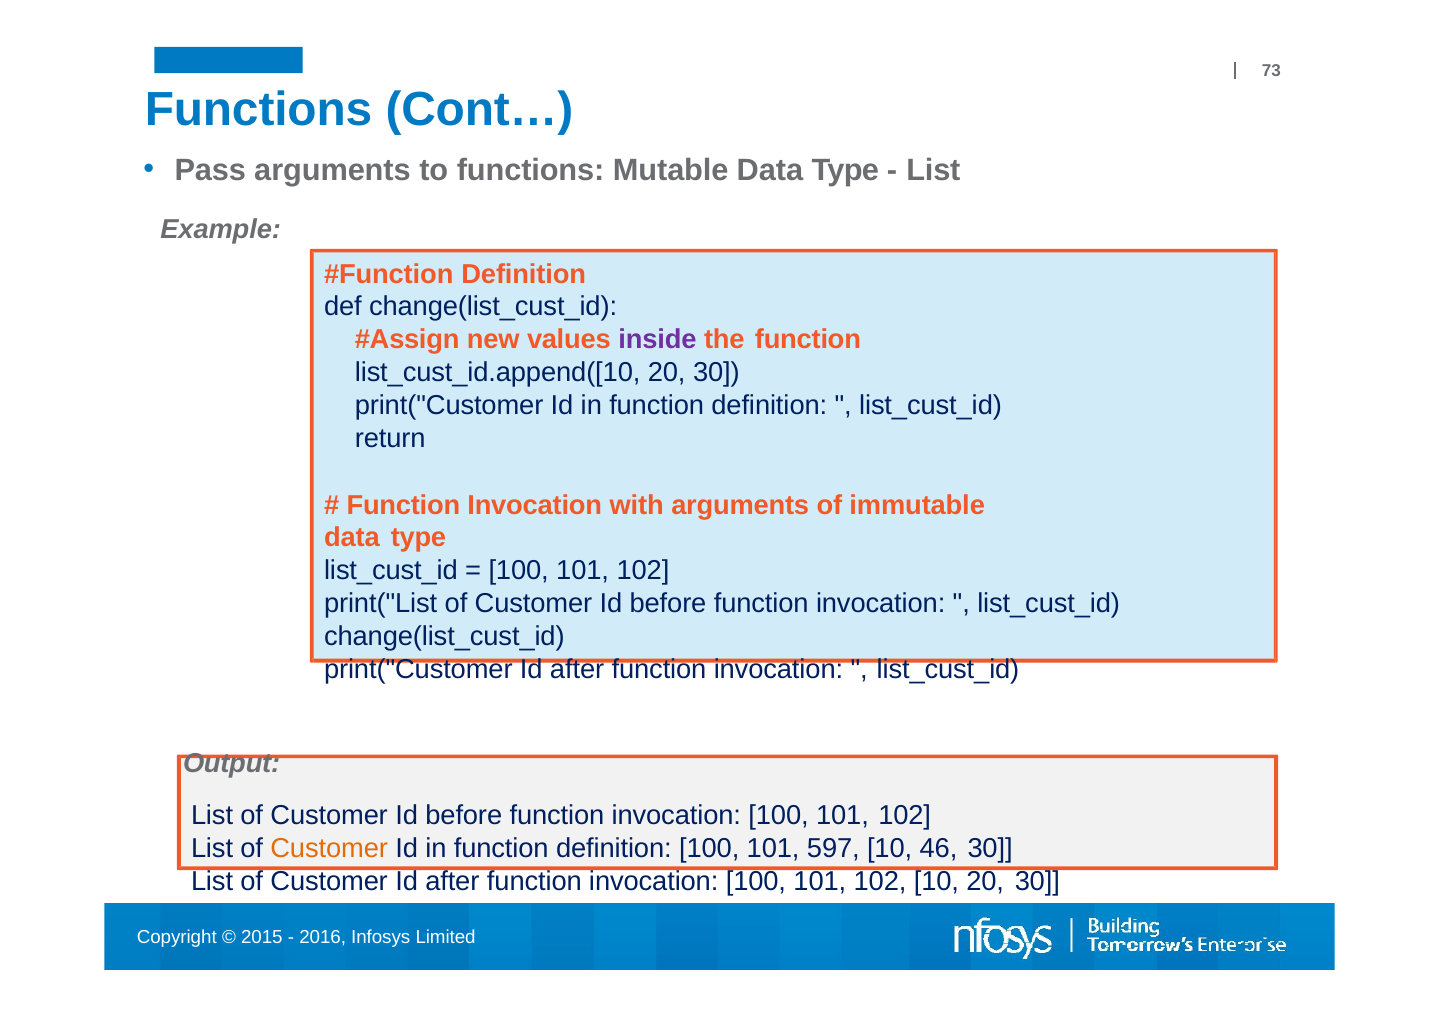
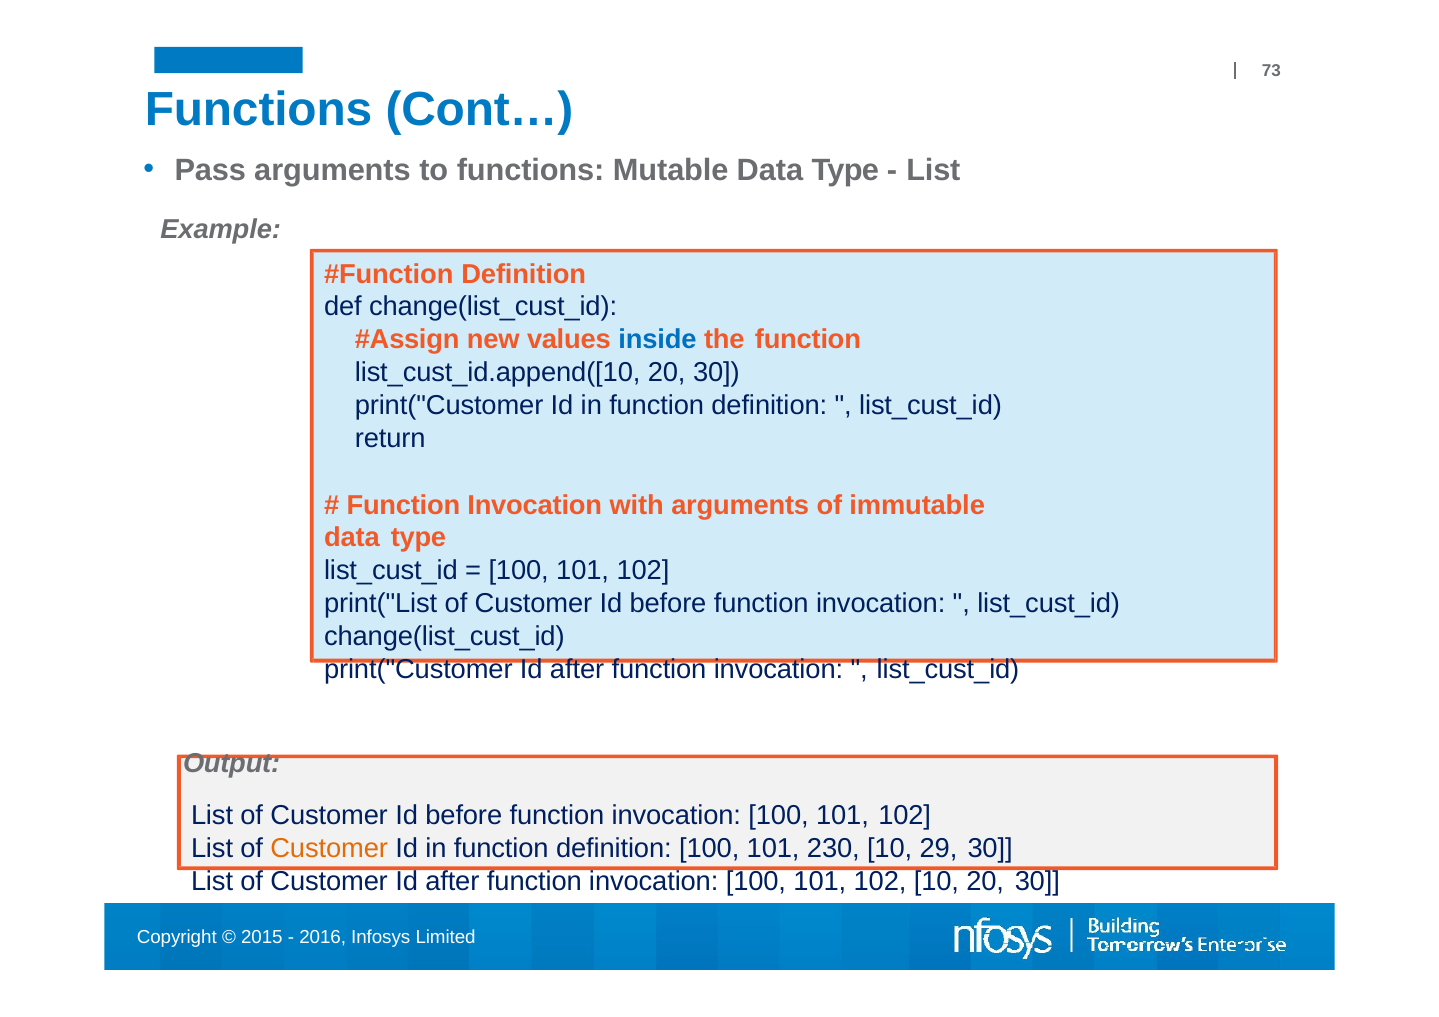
inside colour: purple -> blue
597: 597 -> 230
46: 46 -> 29
